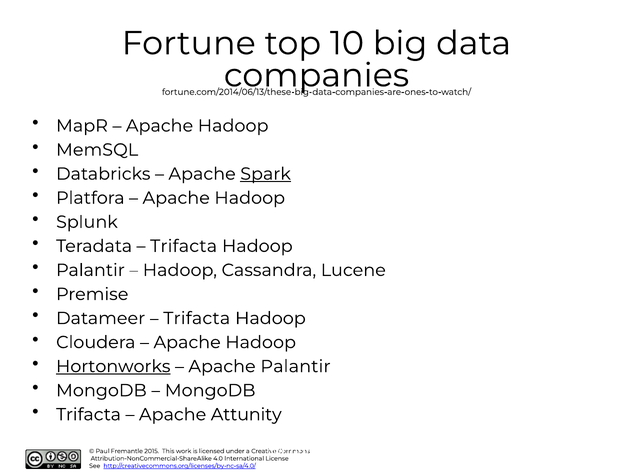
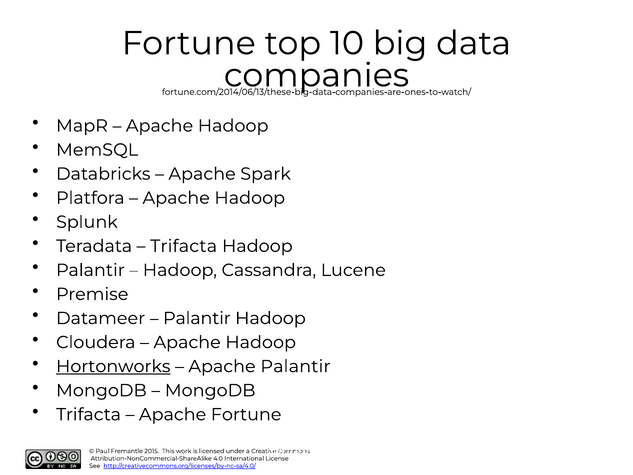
Spark underline: present -> none
Trifacta at (197, 318): Trifacta -> Palantir
Apache Attunity: Attunity -> Fortune
